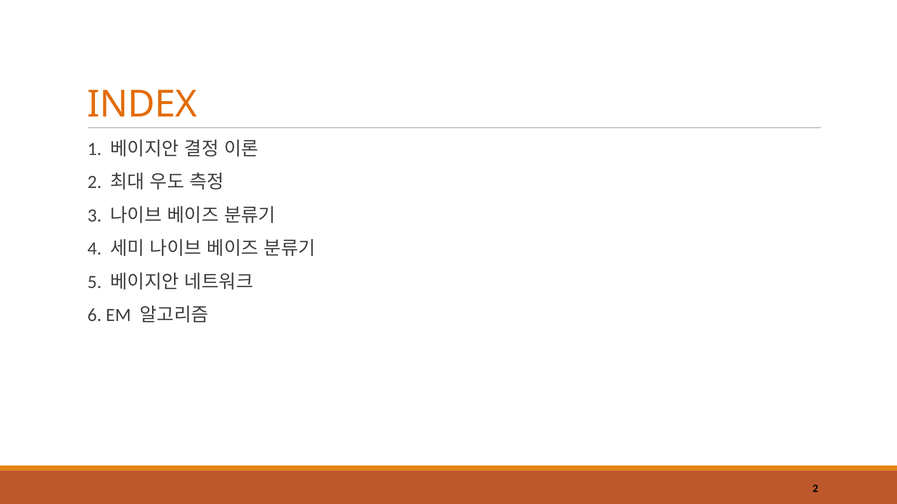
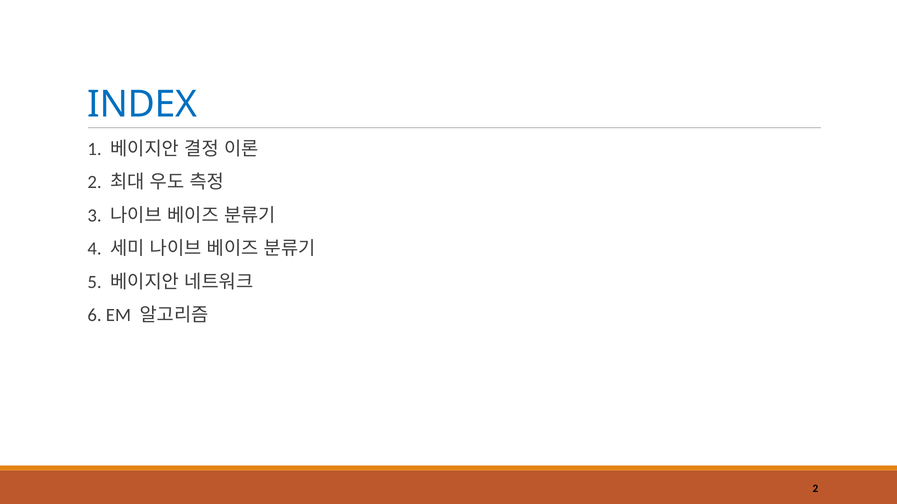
INDEX colour: orange -> blue
